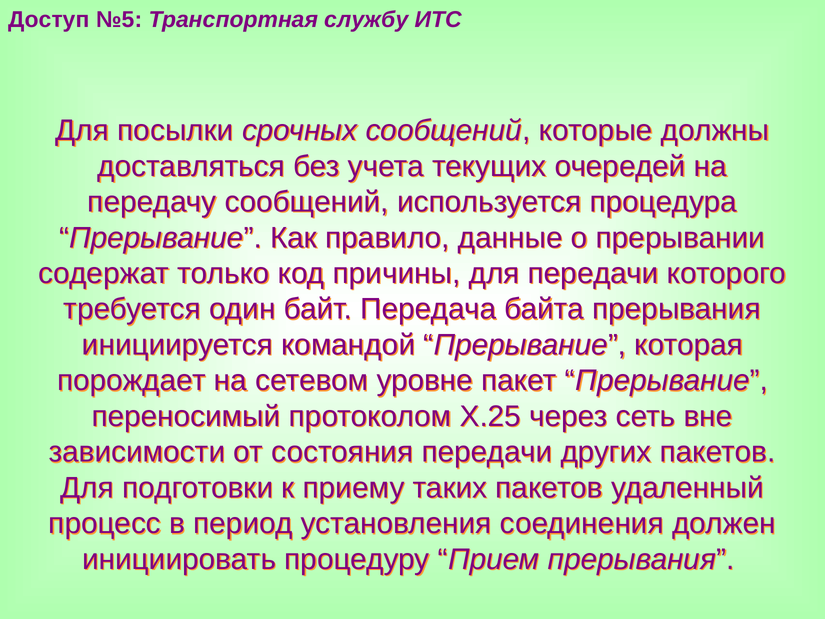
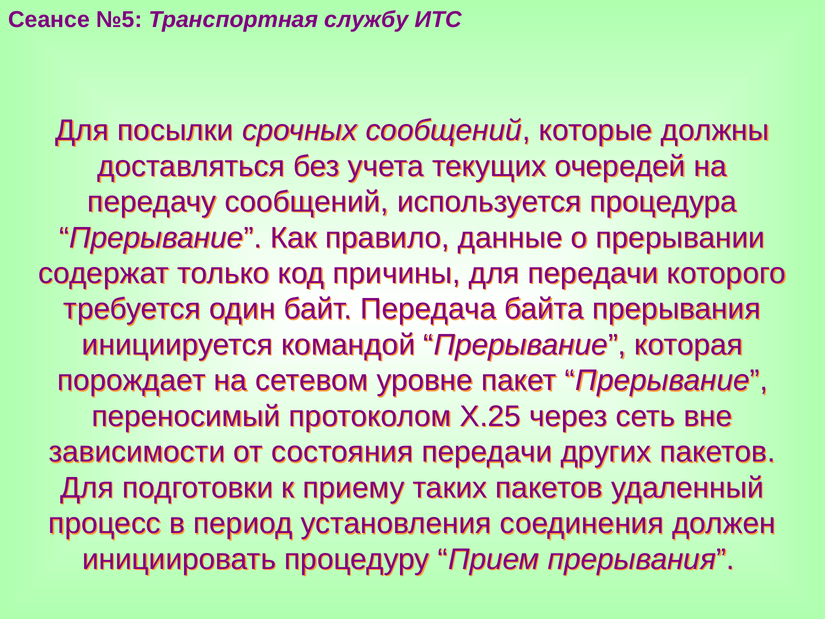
Доступ: Доступ -> Сеансе
